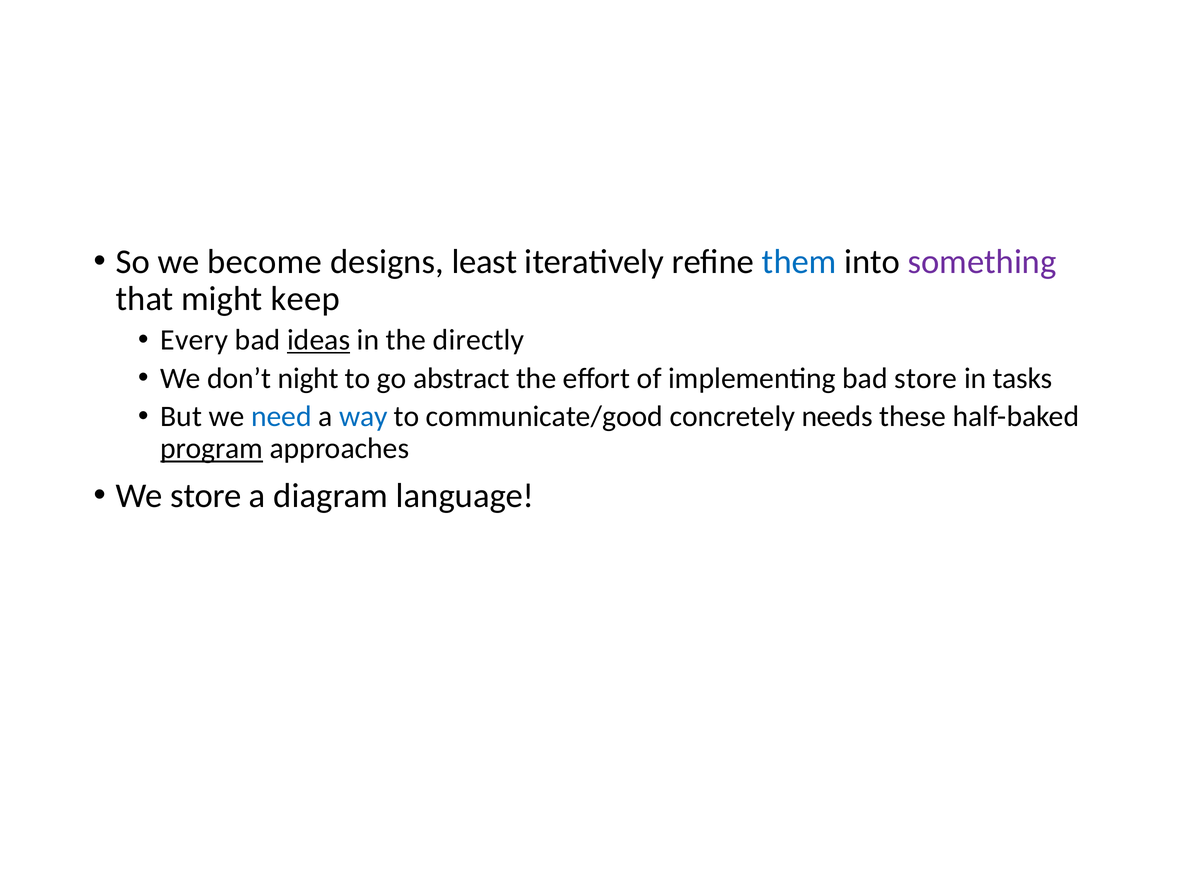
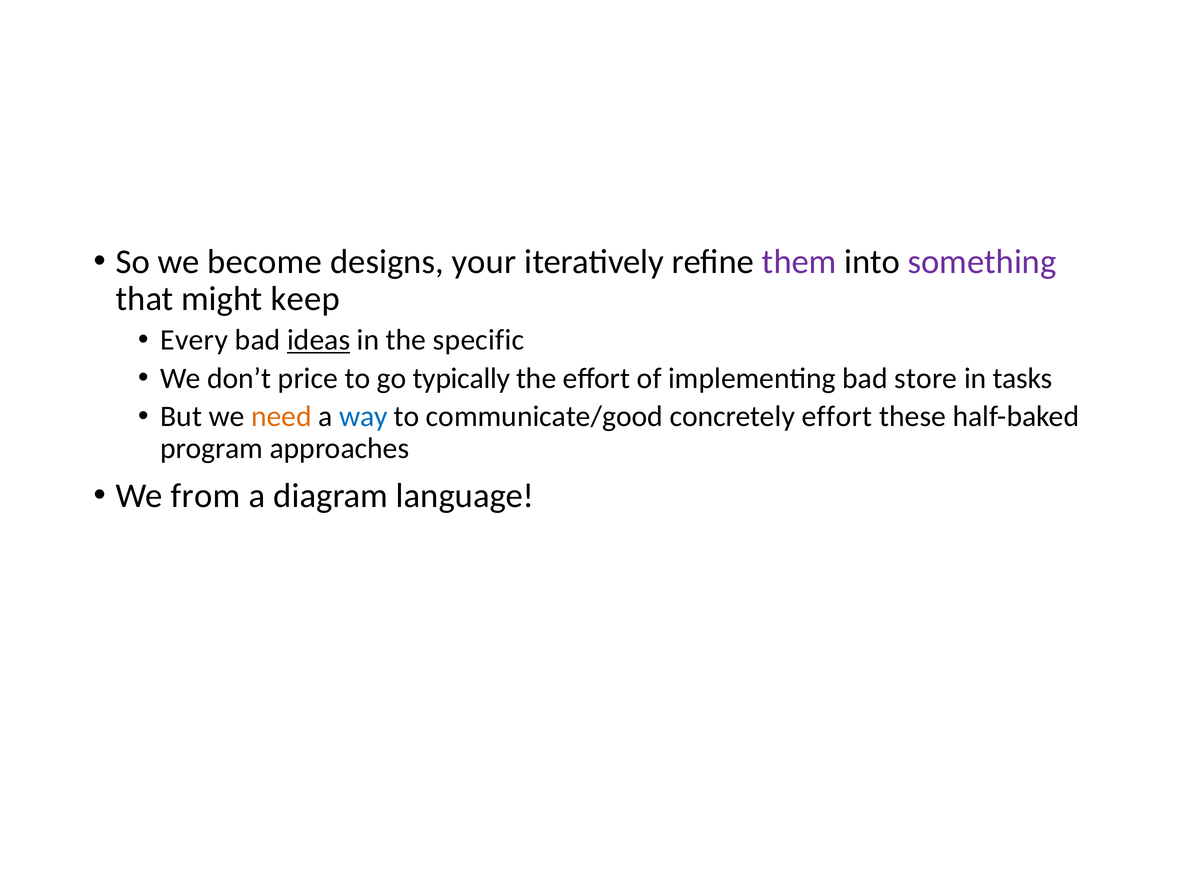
least: least -> your
them colour: blue -> purple
directly: directly -> specific
night: night -> price
abstract: abstract -> typically
need colour: blue -> orange
concretely needs: needs -> effort
program underline: present -> none
We store: store -> from
